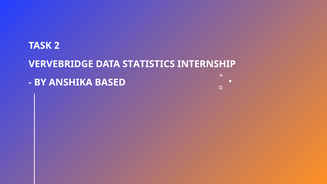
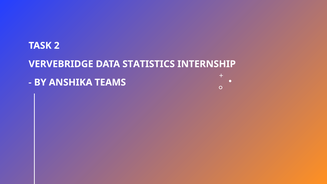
BASED: BASED -> TEAMS
